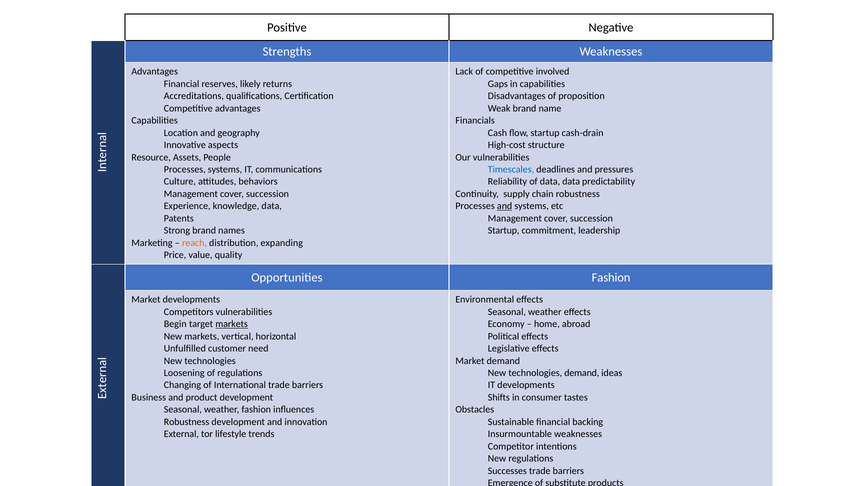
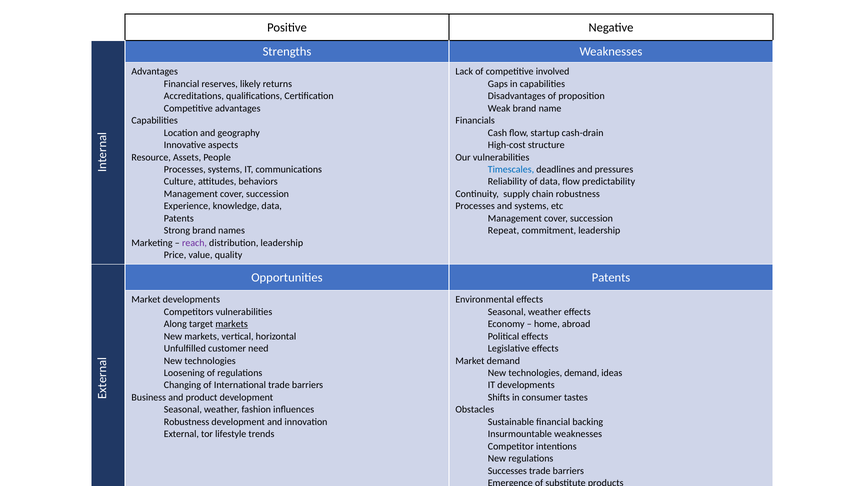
data data: data -> flow
and at (505, 206) underline: present -> none
Startup at (504, 231): Startup -> Repeat
reach colour: orange -> purple
distribution expanding: expanding -> leadership
Opportunities Fashion: Fashion -> Patents
Begin: Begin -> Along
